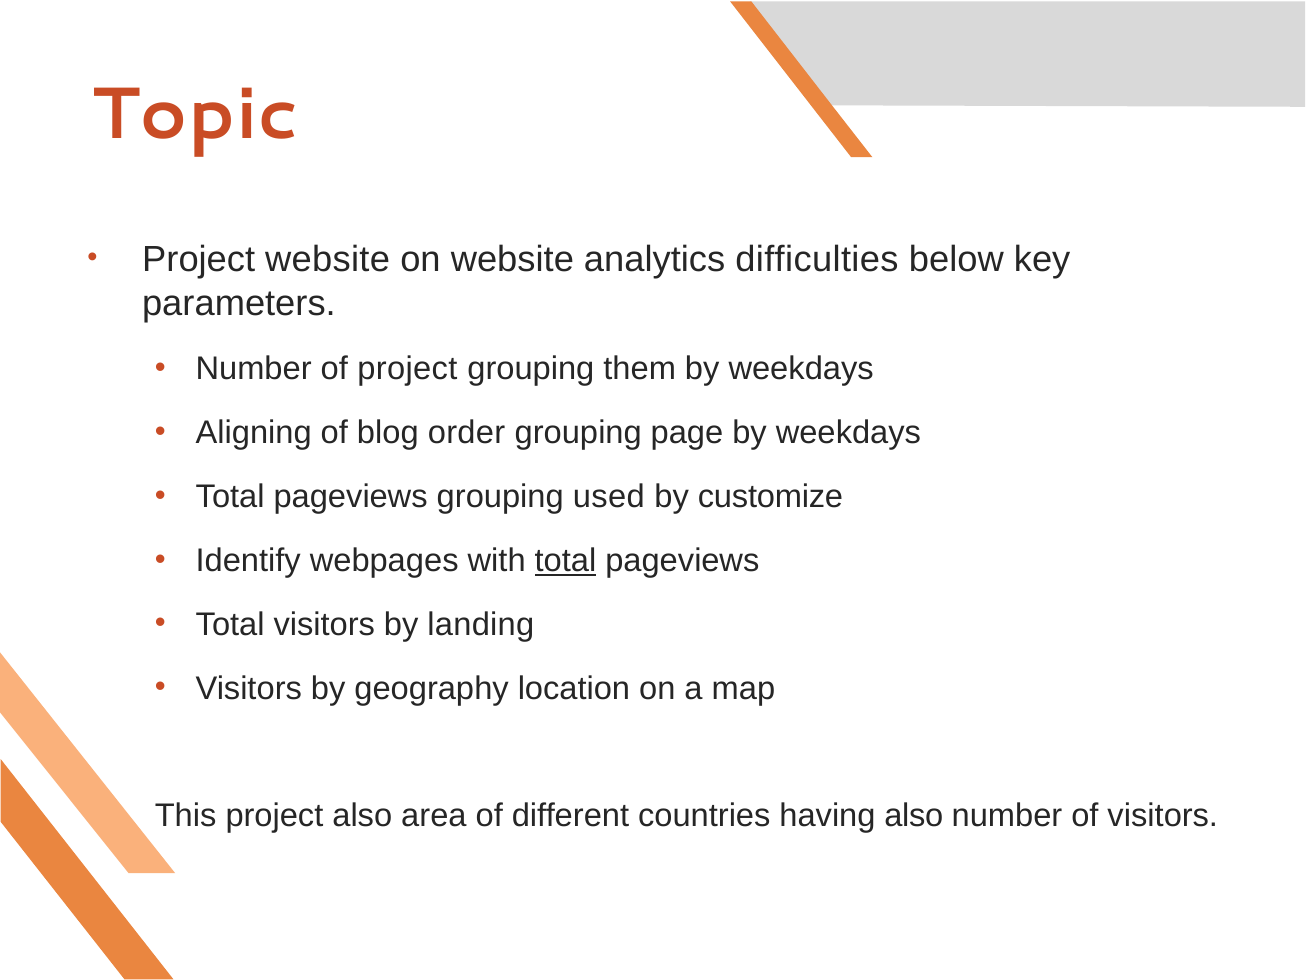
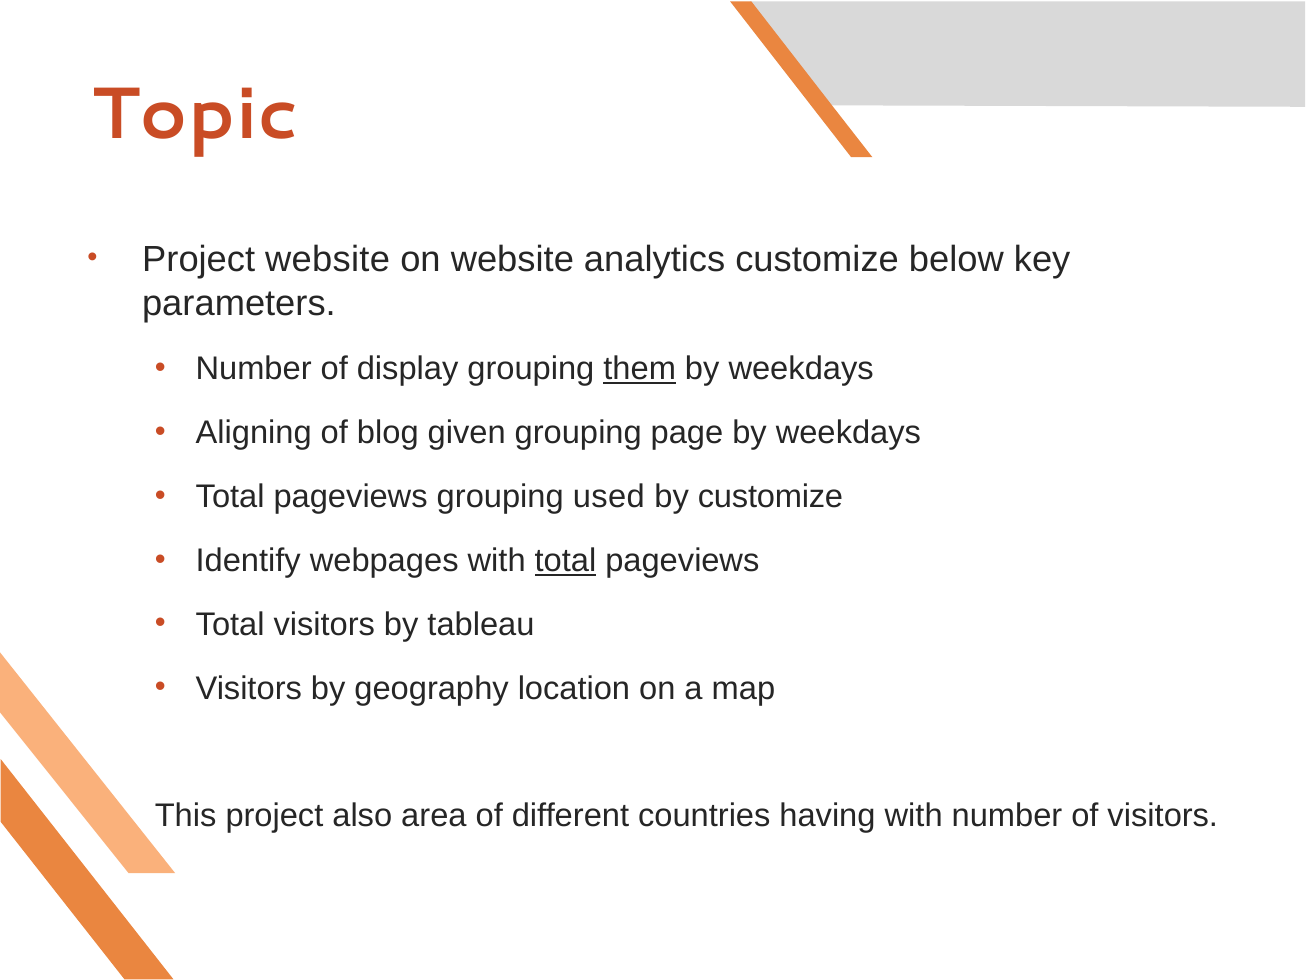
analytics difficulties: difficulties -> customize
of project: project -> display
them underline: none -> present
order: order -> given
landing: landing -> tableau
having also: also -> with
